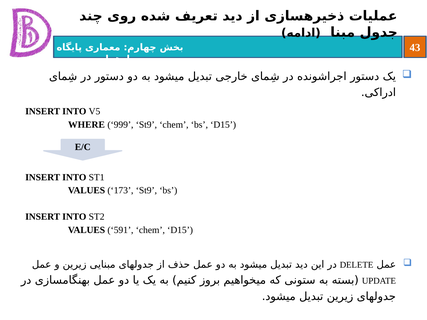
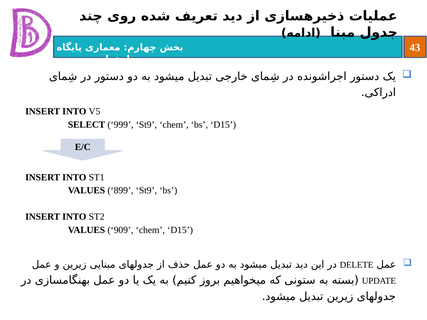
WHERE: WHERE -> SELECT
173: 173 -> 899
591: 591 -> 909
